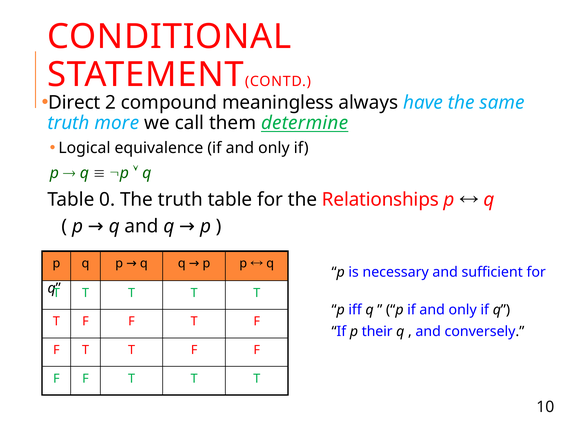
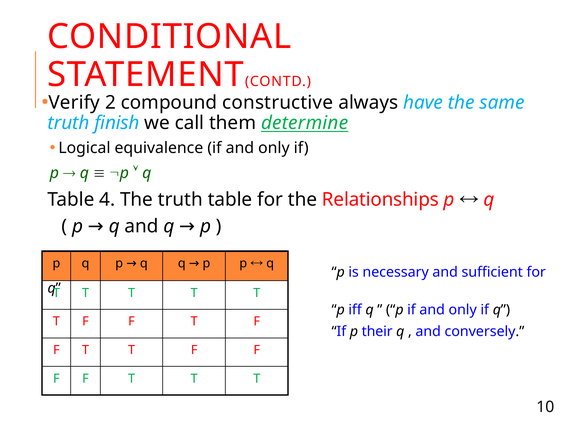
Direct: Direct -> Verify
meaningless: meaningless -> constructive
more: more -> finish
0: 0 -> 4
